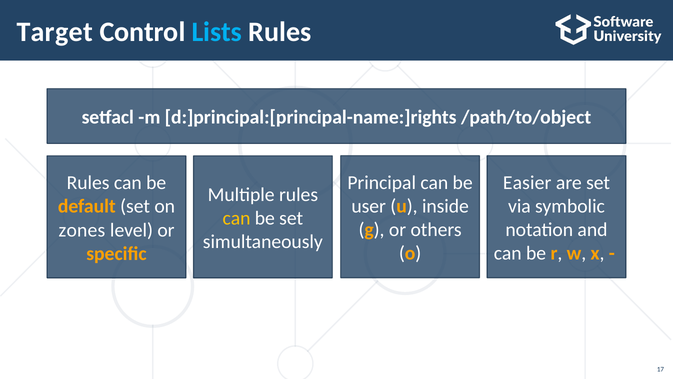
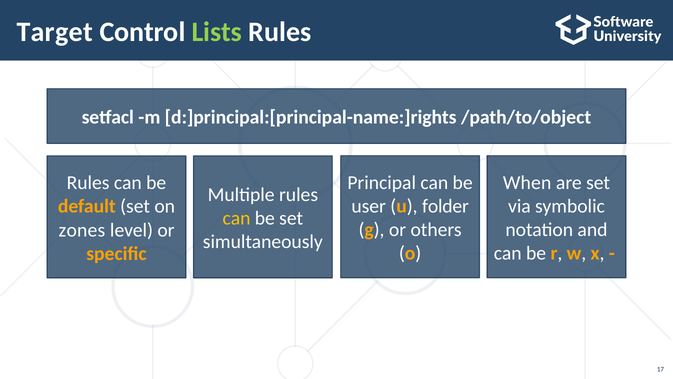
Lists colour: light blue -> light green
Easier: Easier -> When
inside: inside -> folder
